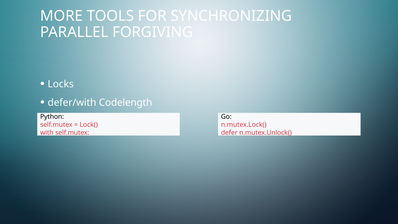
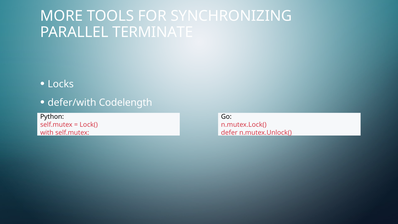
FORGIVING: FORGIVING -> TERMINATE
